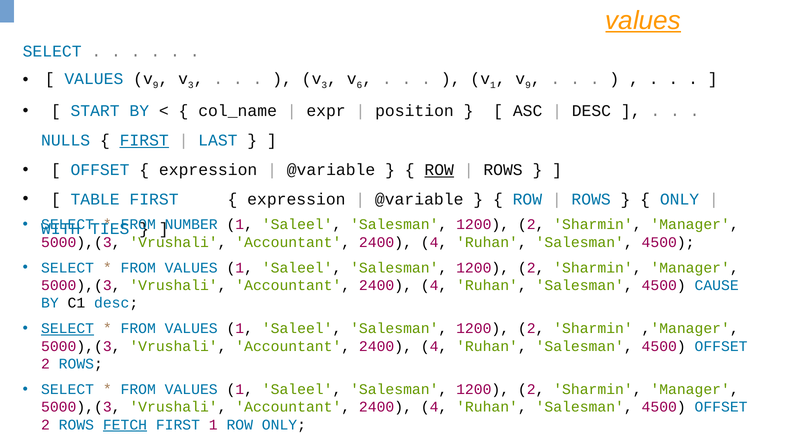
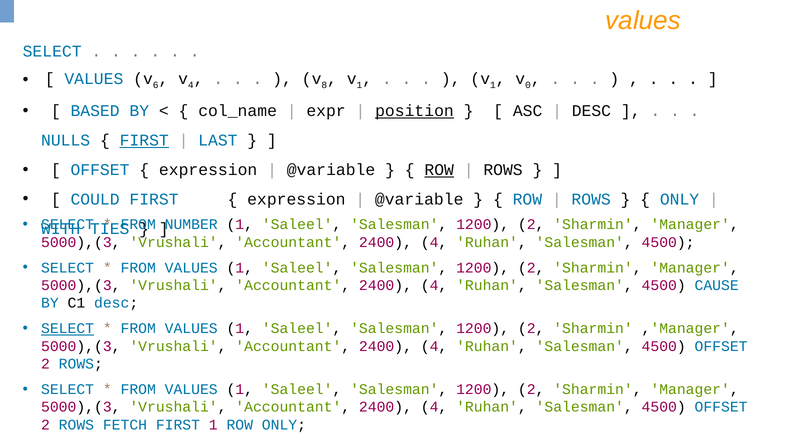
values at (643, 20) underline: present -> none
9 at (156, 85): 9 -> 6
3 at (191, 85): 3 -> 4
3 at (324, 85): 3 -> 8
6 at (359, 85): 6 -> 1
9 at (528, 85): 9 -> 0
START: START -> BASED
position underline: none -> present
TABLE: TABLE -> COULD
FETCH underline: present -> none
